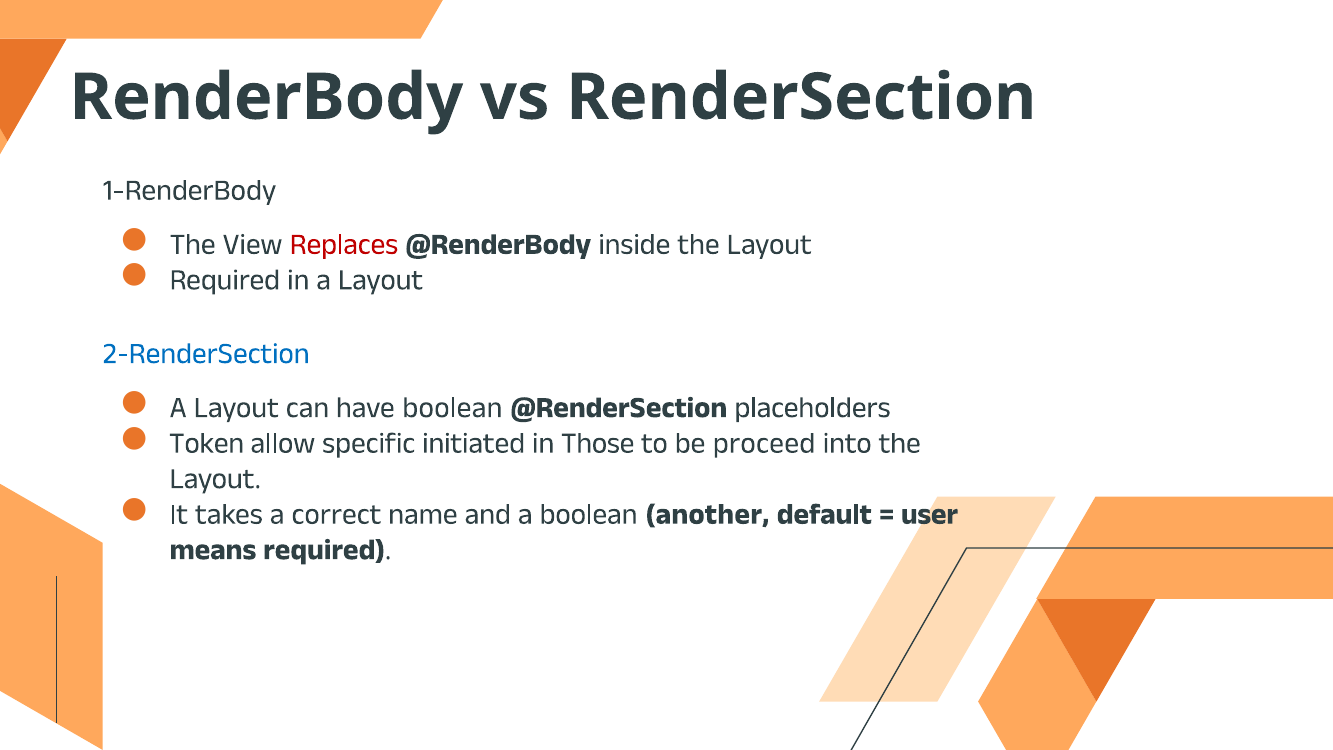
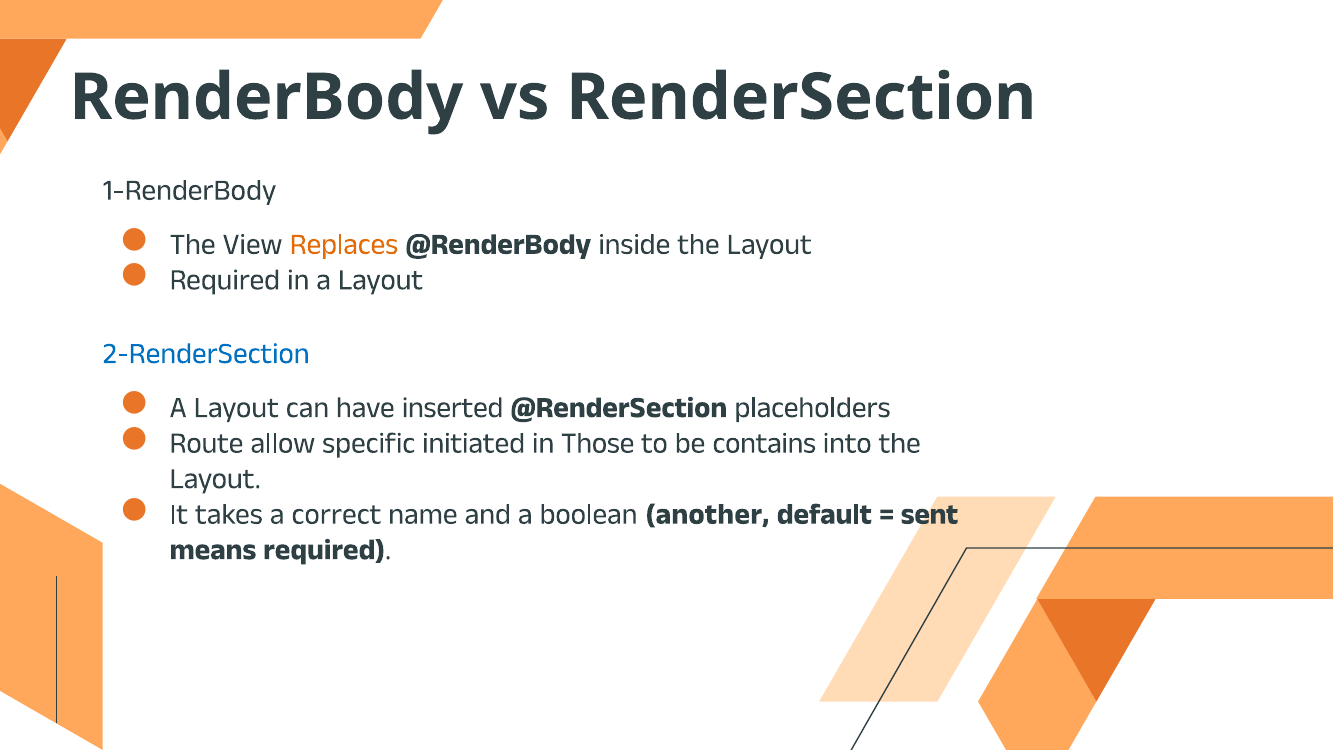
Replaces colour: red -> orange
have boolean: boolean -> inserted
Token: Token -> Route
proceed: proceed -> contains
user: user -> sent
